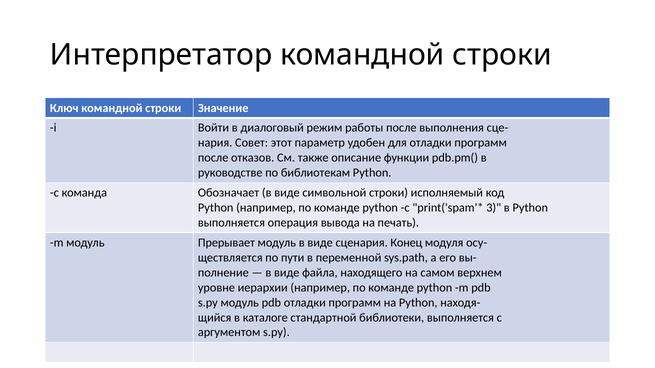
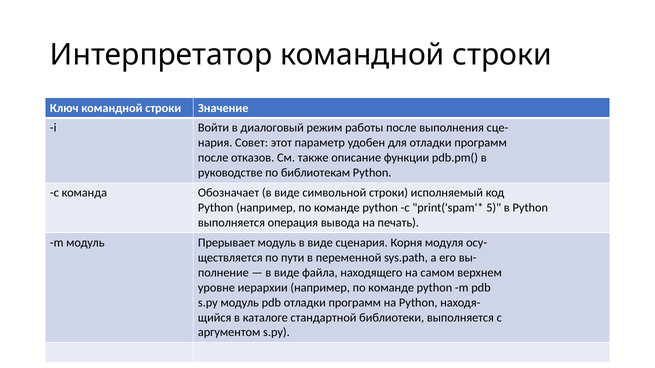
3: 3 -> 5
Конец: Конец -> Корня
